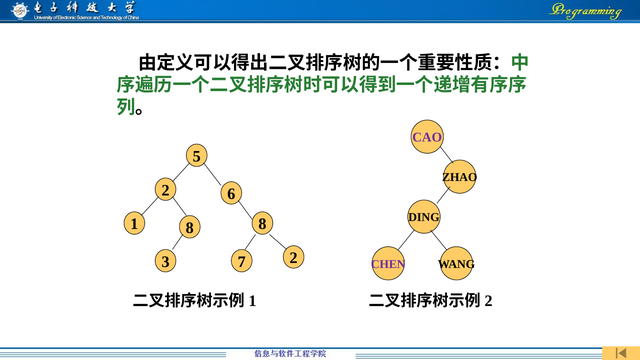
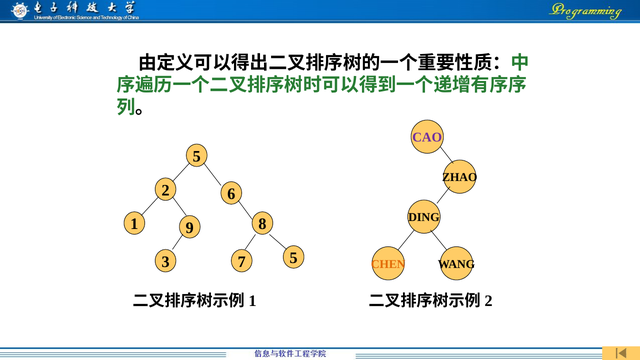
1 8: 8 -> 9
7 2: 2 -> 5
CHEN colour: purple -> orange
